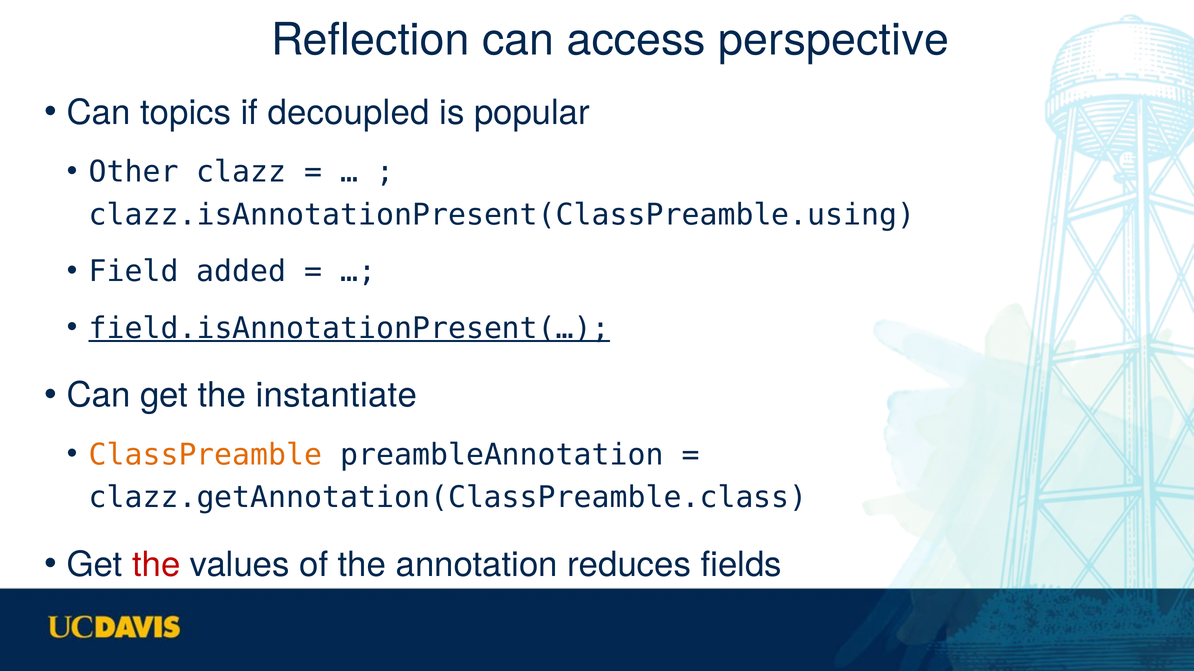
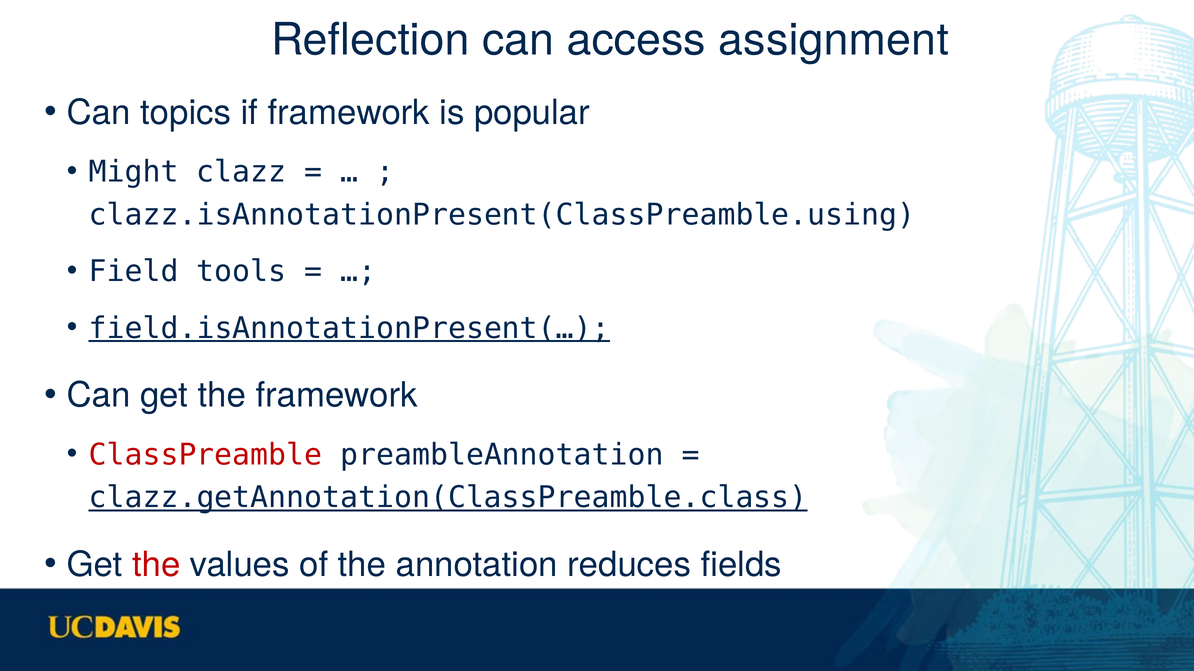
perspective: perspective -> assignment
if decoupled: decoupled -> framework
Other: Other -> Might
added: added -> tools
the instantiate: instantiate -> framework
ClassPreamble colour: orange -> red
clazz.getAnnotation(ClassPreamble.class underline: none -> present
